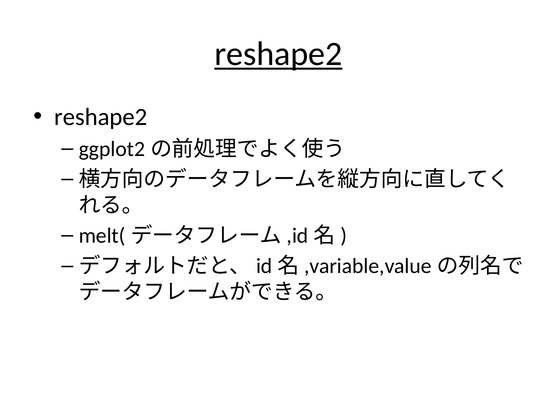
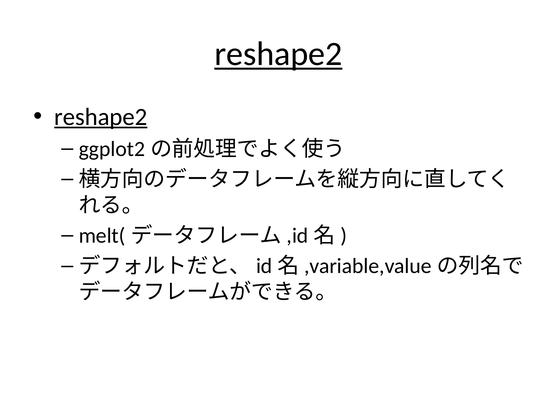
reshape2 at (101, 117) underline: none -> present
